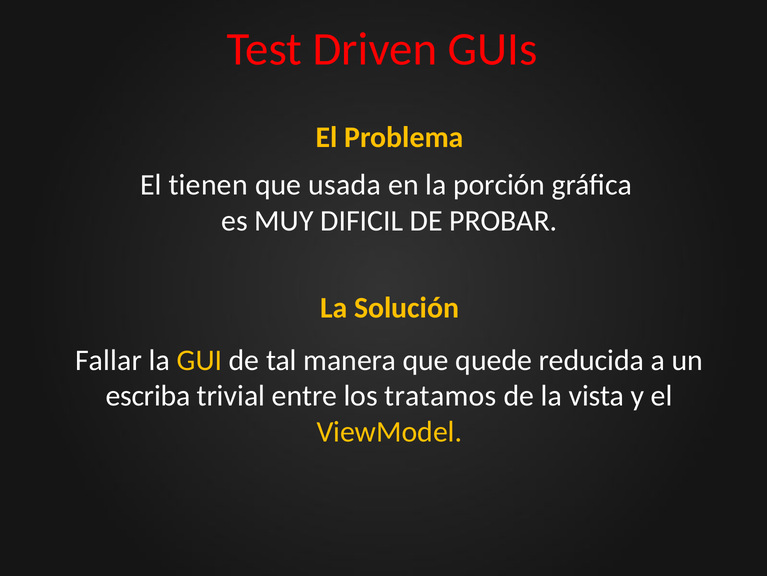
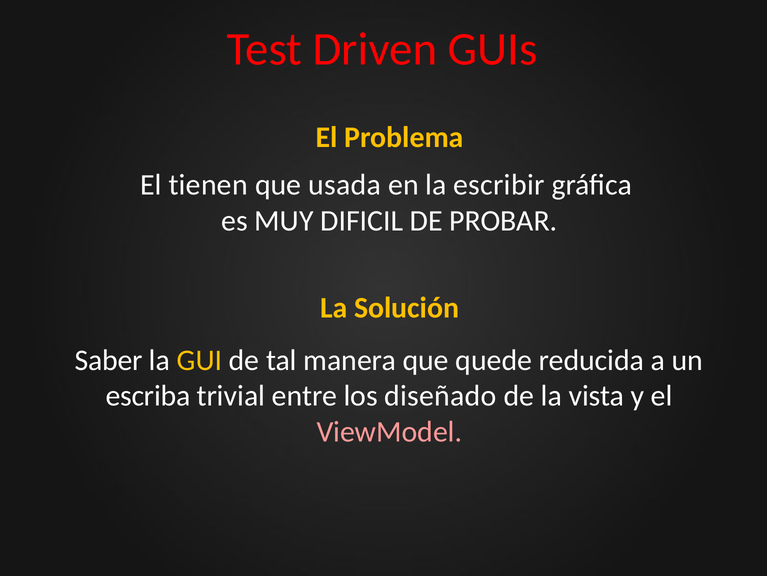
porción: porción -> escribir
Fallar: Fallar -> Saber
tratamos: tratamos -> diseñado
ViewModel colour: yellow -> pink
